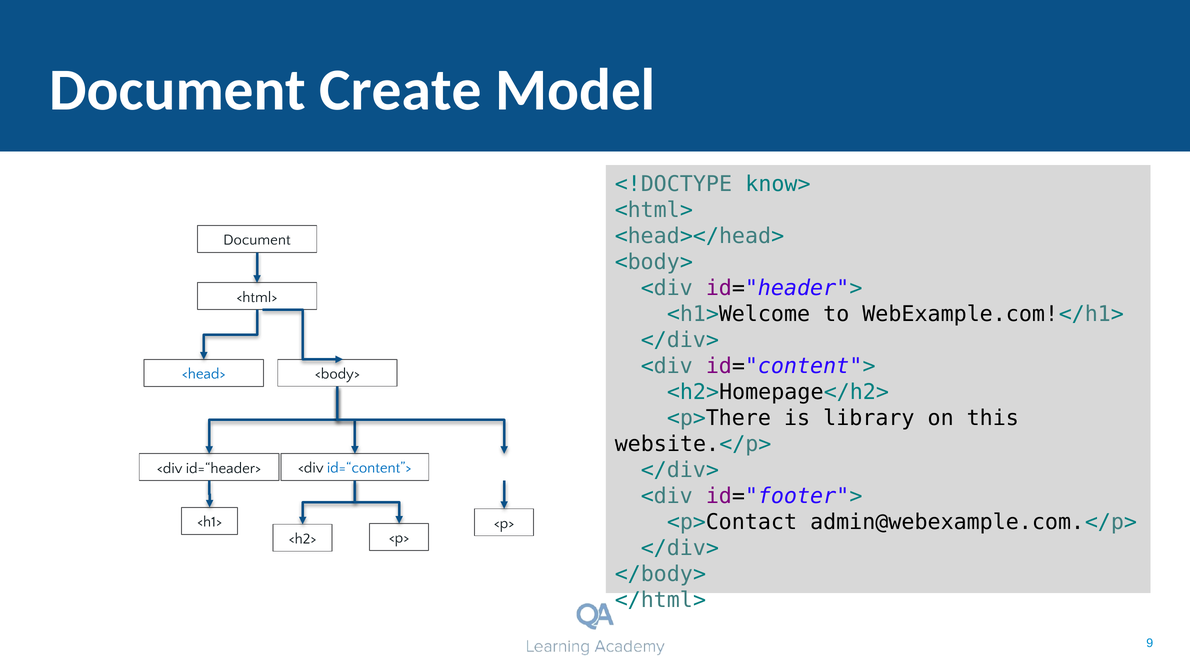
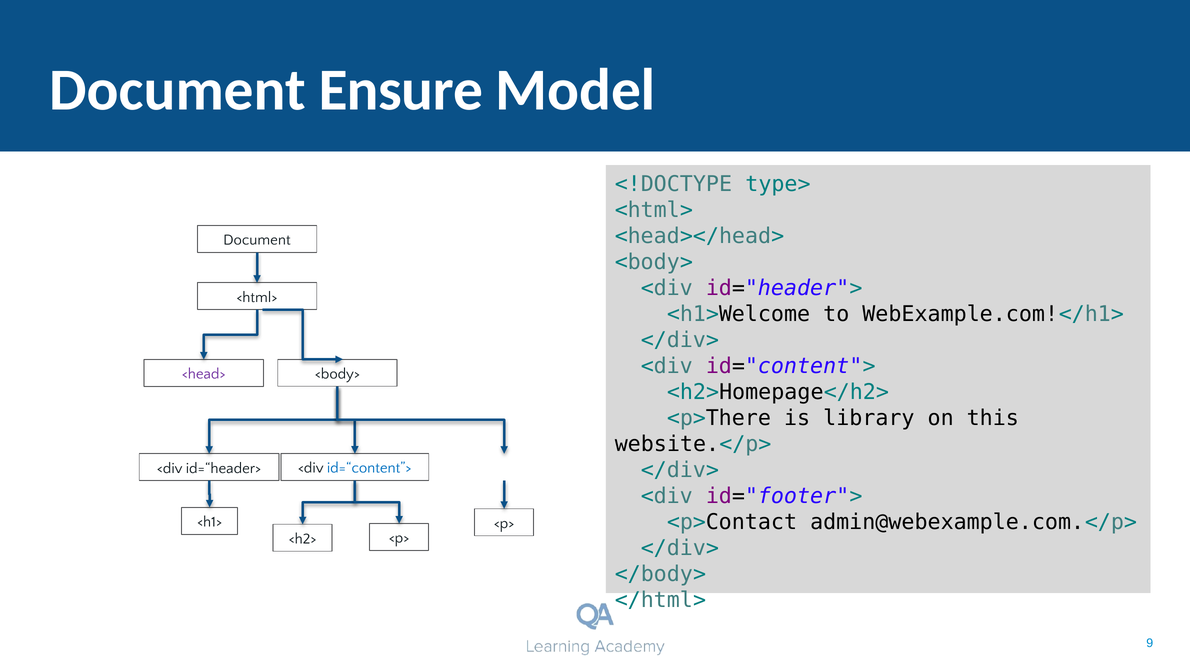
Create: Create -> Ensure
know>: know> -> type>
<head> colour: blue -> purple
